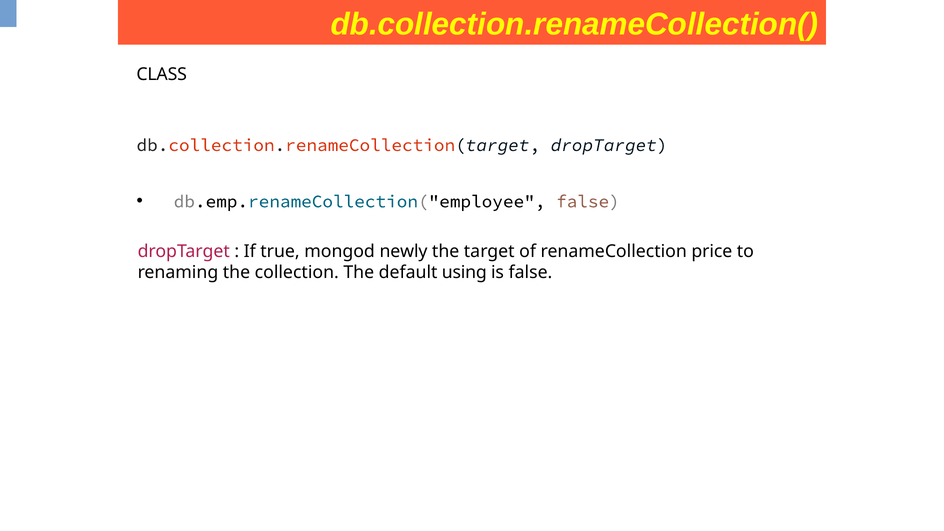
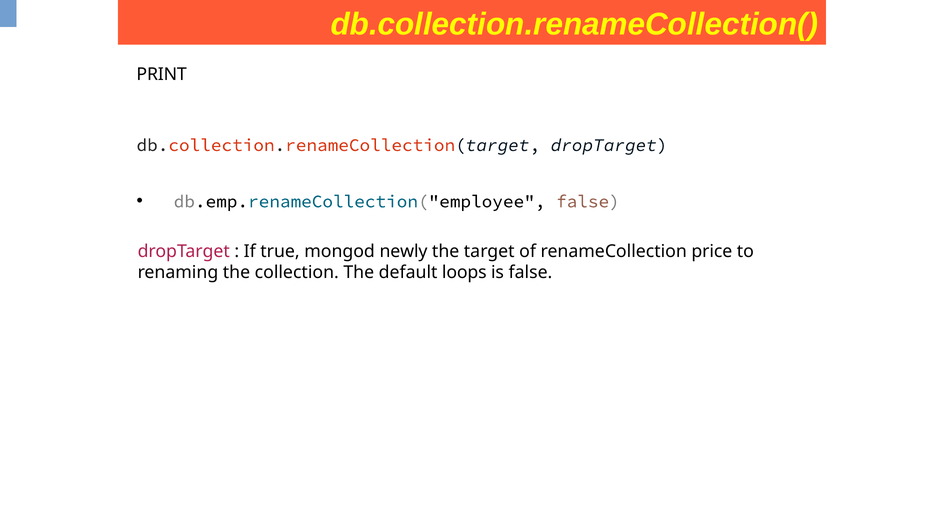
CLASS: CLASS -> PRINT
using: using -> loops
